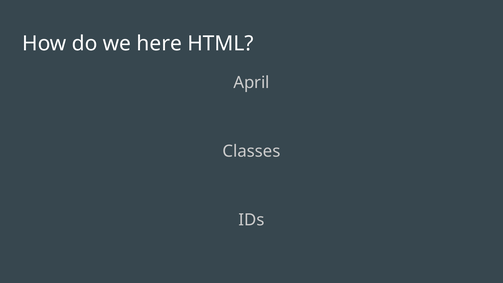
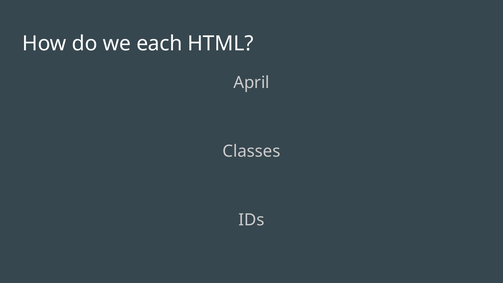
here: here -> each
